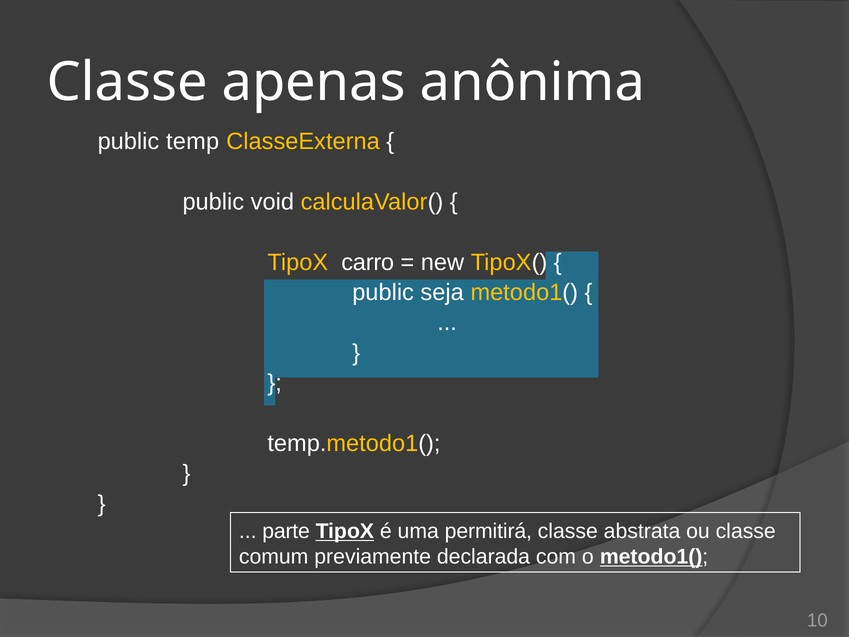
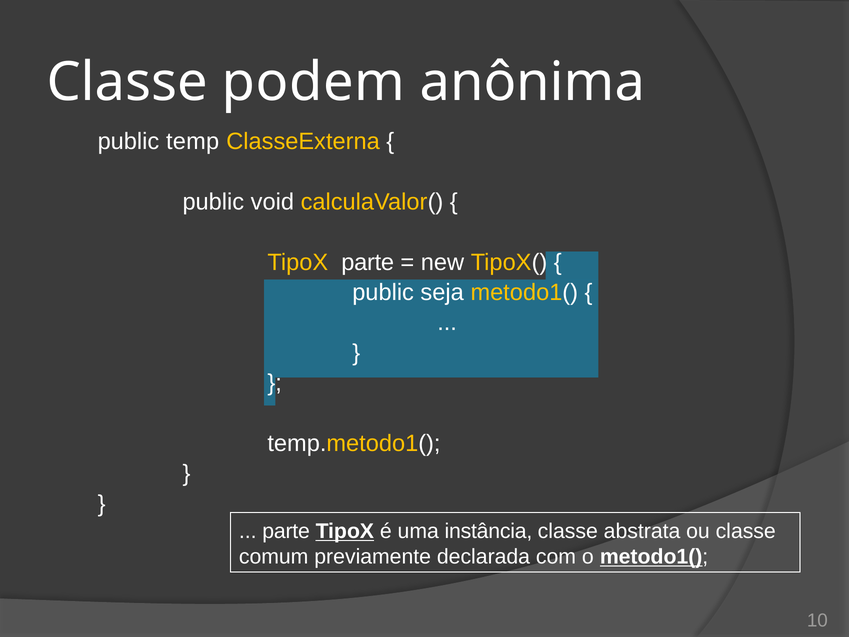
apenas: apenas -> podem
TipoX carro: carro -> parte
permitirá: permitirá -> instância
